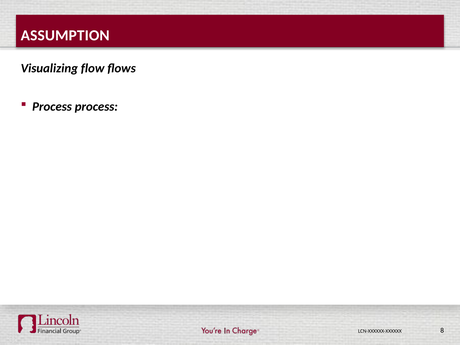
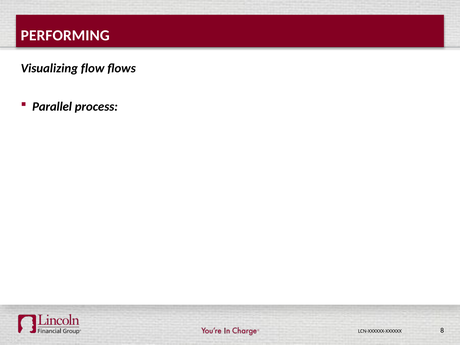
ASSUMPTION: ASSUMPTION -> PERFORMING
Process at (52, 107): Process -> Parallel
